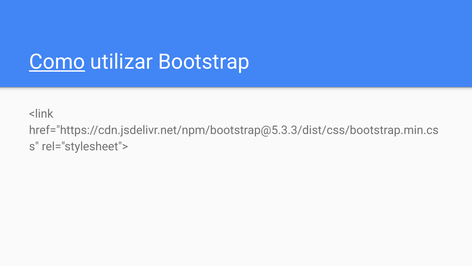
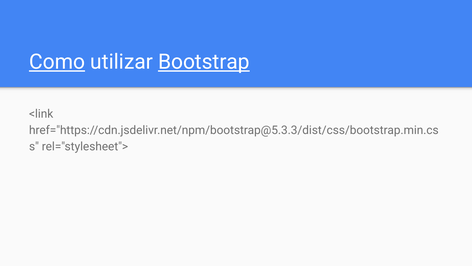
Bootstrap underline: none -> present
